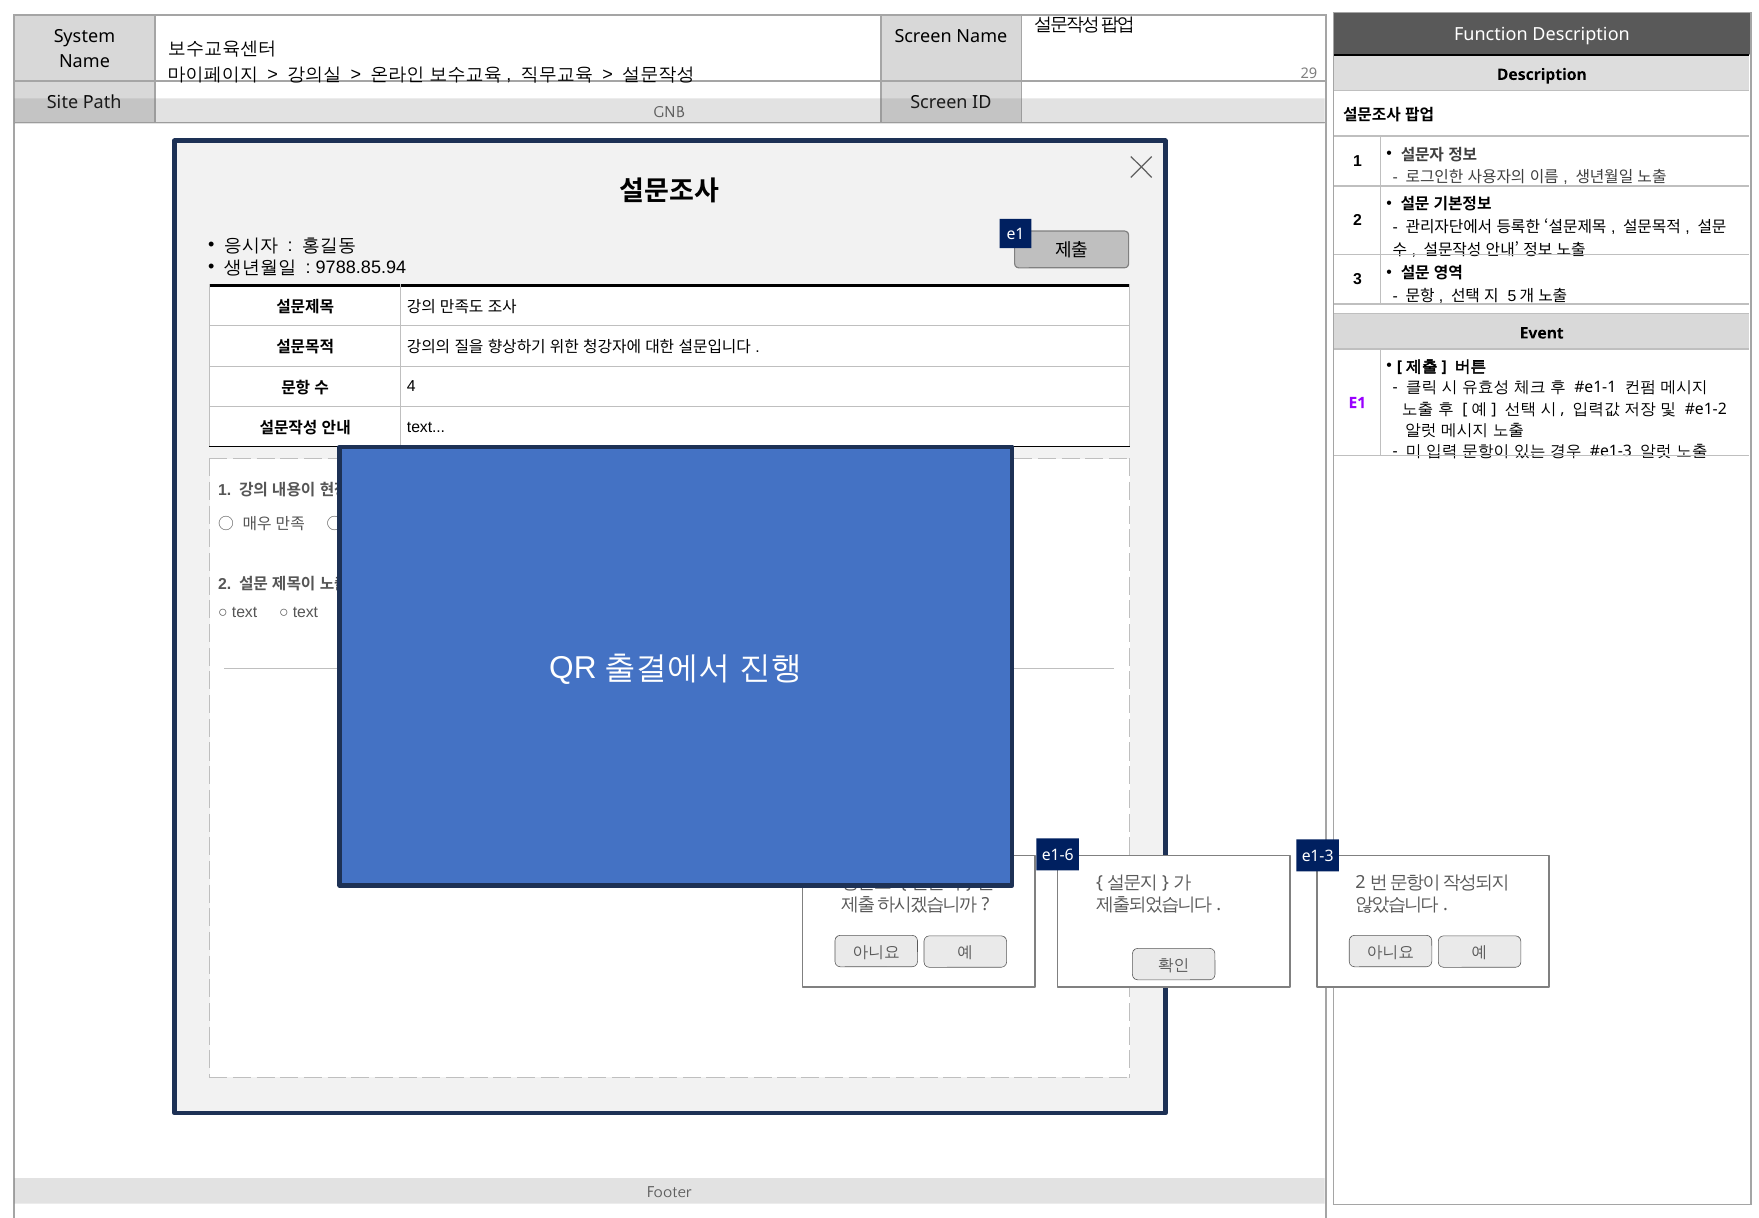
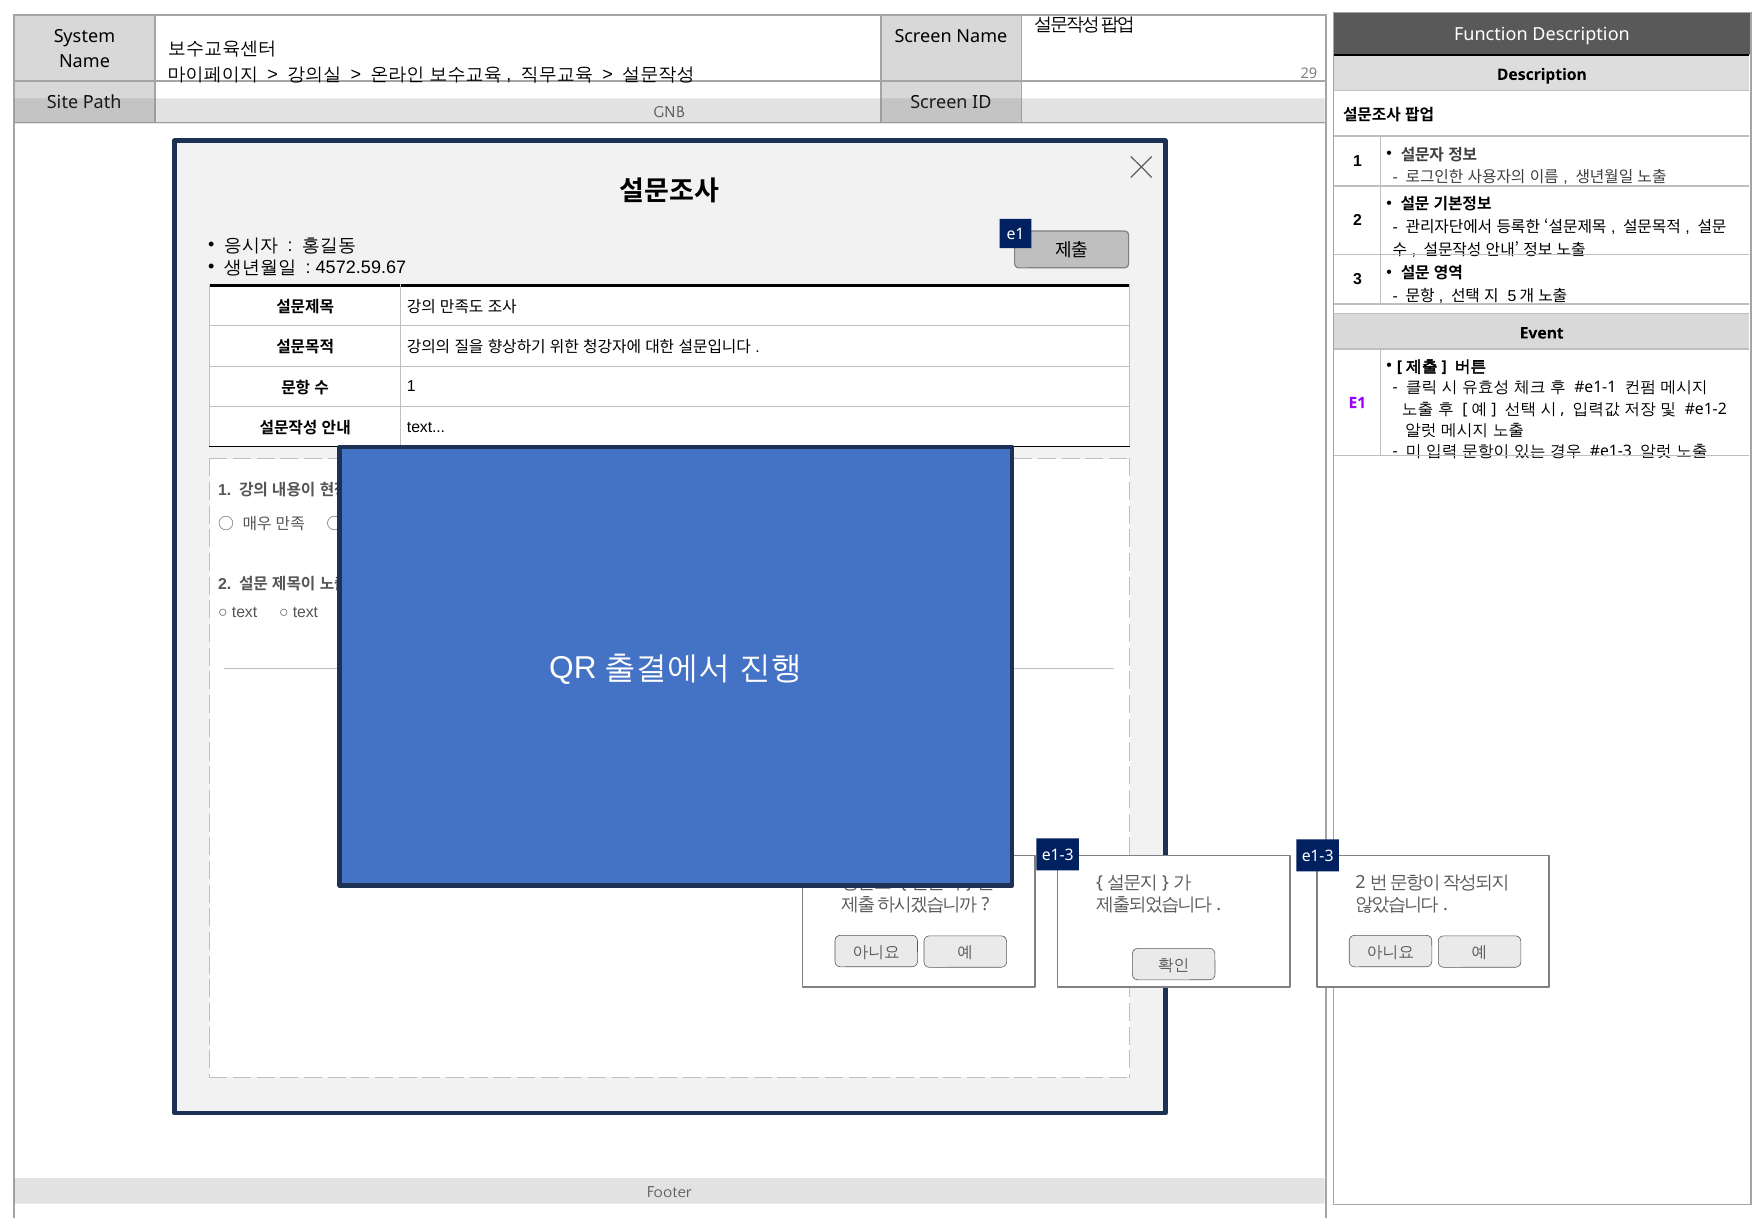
9788.85.94: 9788.85.94 -> 4572.59.67
4 at (411, 387): 4 -> 1
e1-6 at (1058, 855): e1-6 -> e1-3
